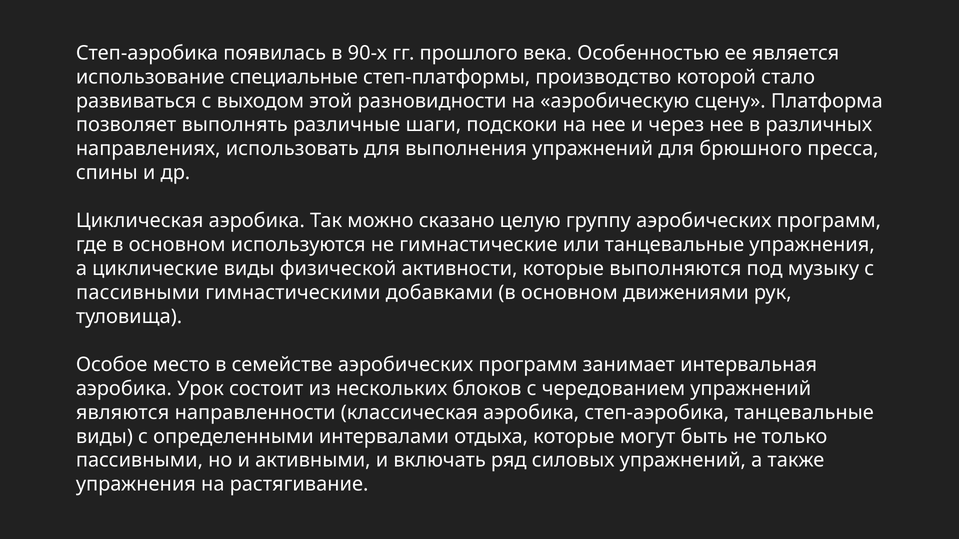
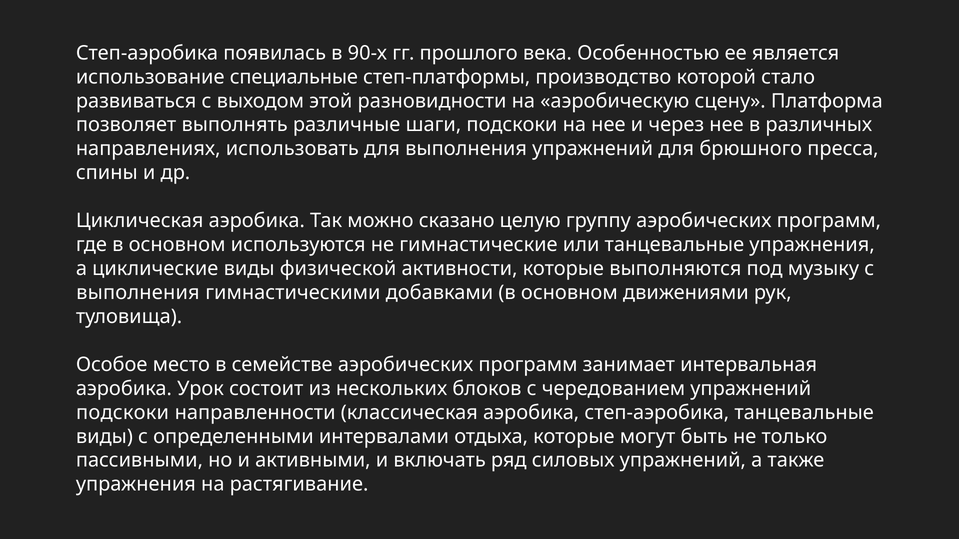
пассивными at (138, 293): пассивными -> выполнения
являются at (123, 413): являются -> подскоки
